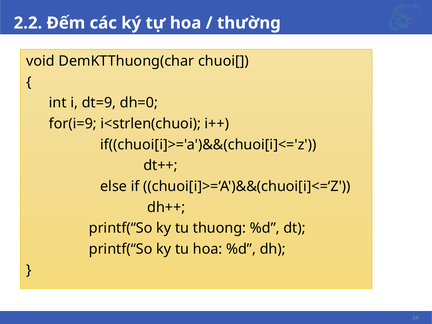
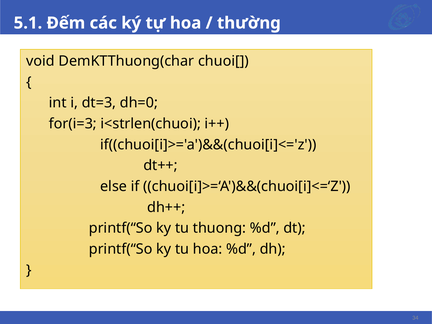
2.2: 2.2 -> 5.1
dt=9: dt=9 -> dt=3
for(i=9: for(i=9 -> for(i=3
